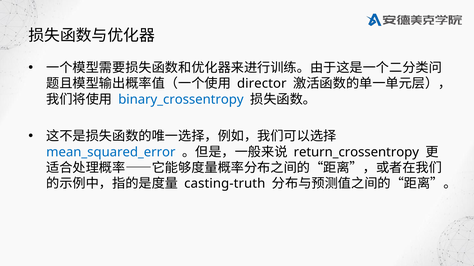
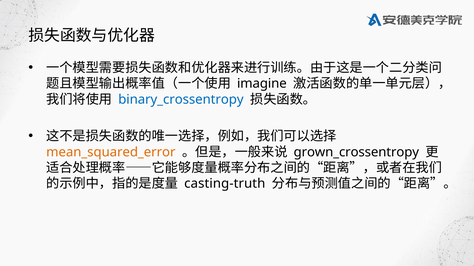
director: director -> imagine
mean_squared_error colour: blue -> orange
return_crossentropy: return_crossentropy -> grown_crossentropy
